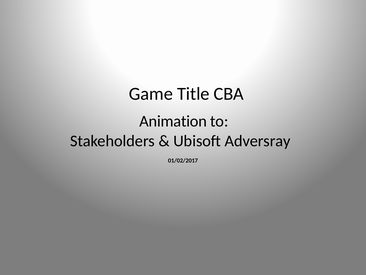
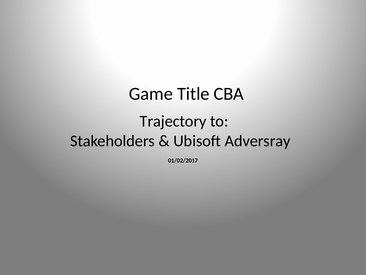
Animation: Animation -> Trajectory
